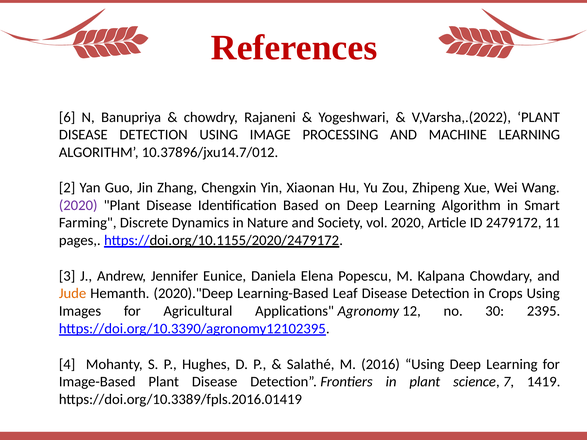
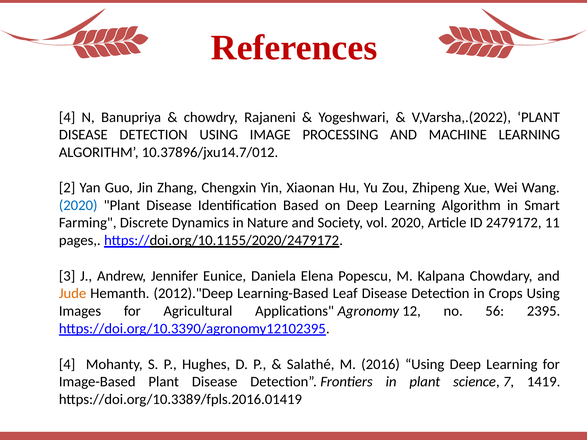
6 at (67, 117): 6 -> 4
2020 at (78, 205) colour: purple -> blue
2020)."Deep: 2020)."Deep -> 2012)."Deep
30: 30 -> 56
